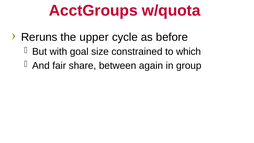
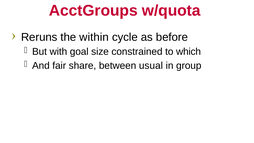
upper: upper -> within
again: again -> usual
